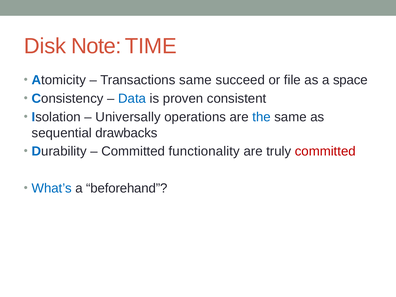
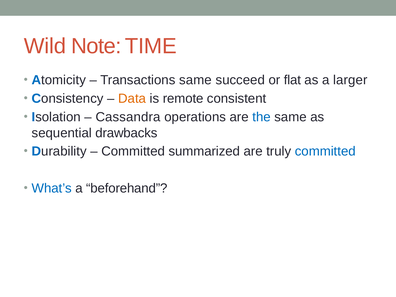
Disk: Disk -> Wild
file: file -> flat
space: space -> larger
Data colour: blue -> orange
proven: proven -> remote
Universally: Universally -> Cassandra
functionality: functionality -> summarized
committed at (325, 151) colour: red -> blue
